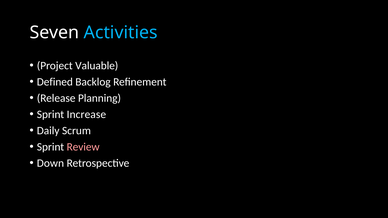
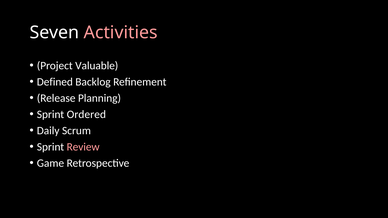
Activities colour: light blue -> pink
Increase: Increase -> Ordered
Down: Down -> Game
